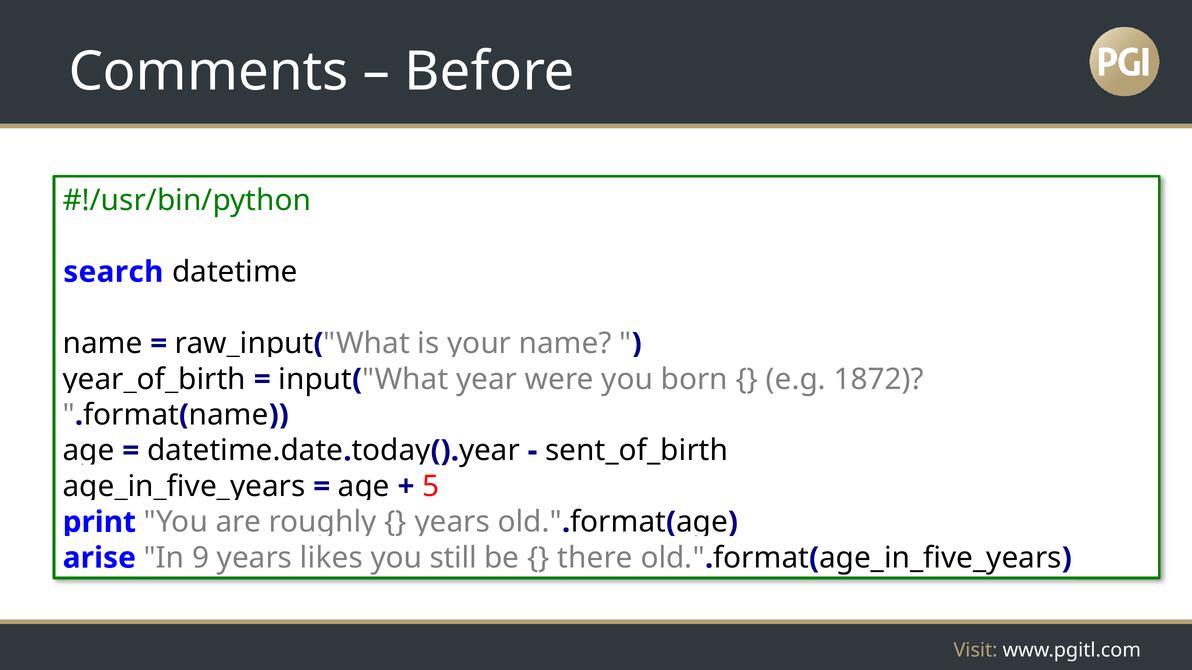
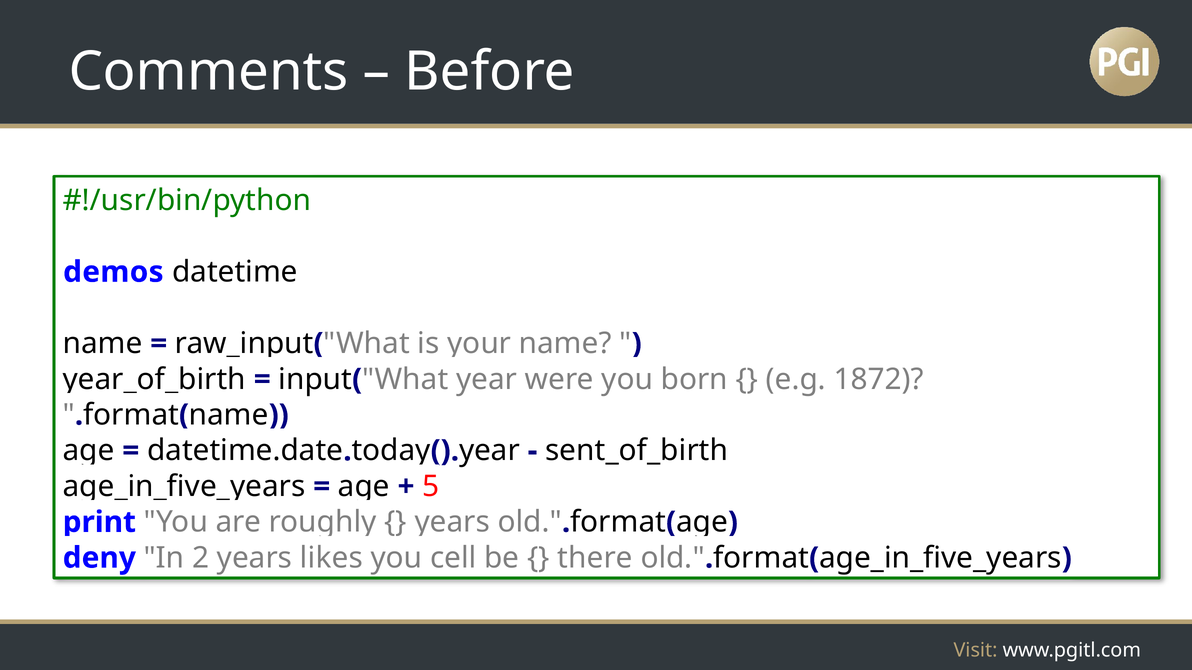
search: search -> demos
arise: arise -> deny
9: 9 -> 2
still: still -> cell
